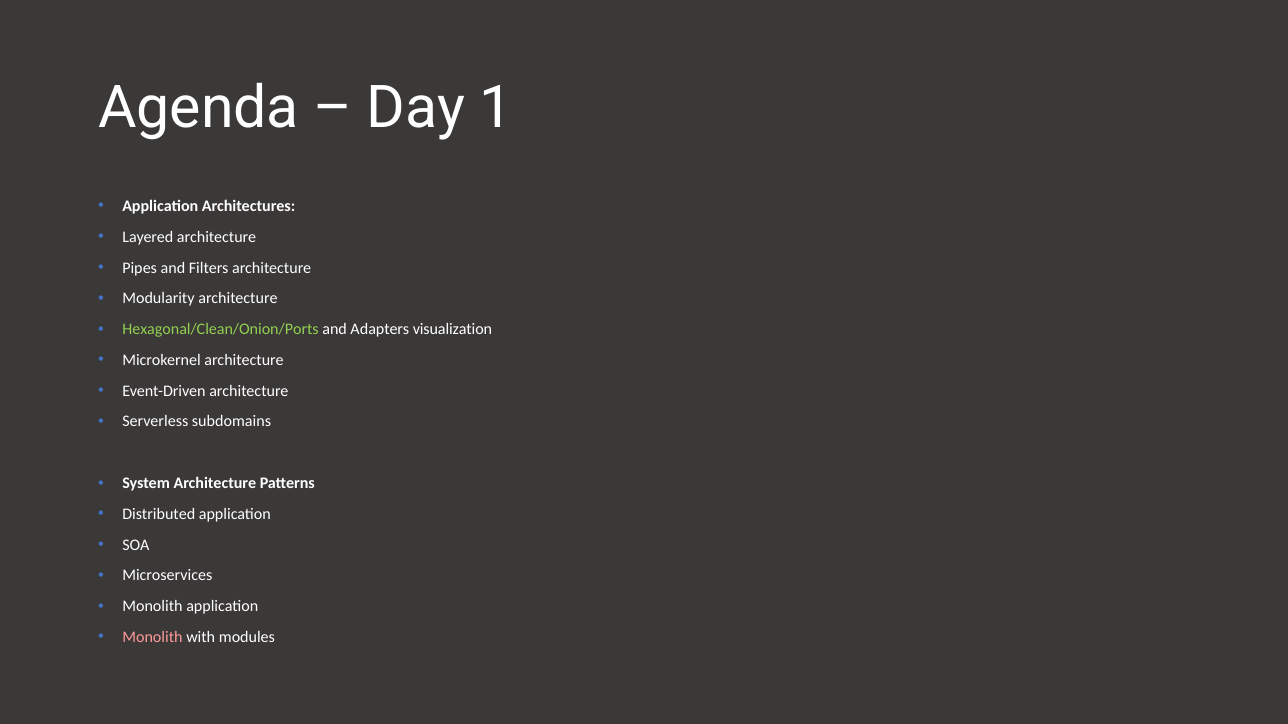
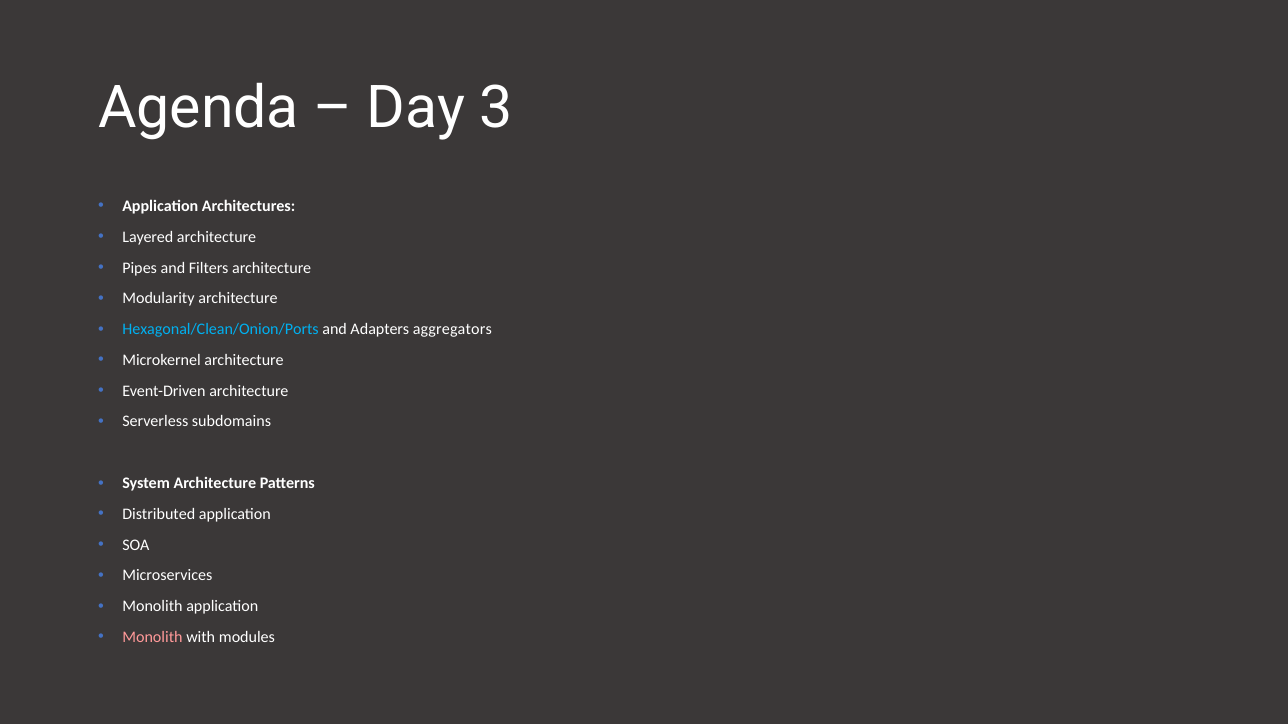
1: 1 -> 3
Hexagonal/Clean/Onion/Ports colour: light green -> light blue
visualization: visualization -> aggregators
